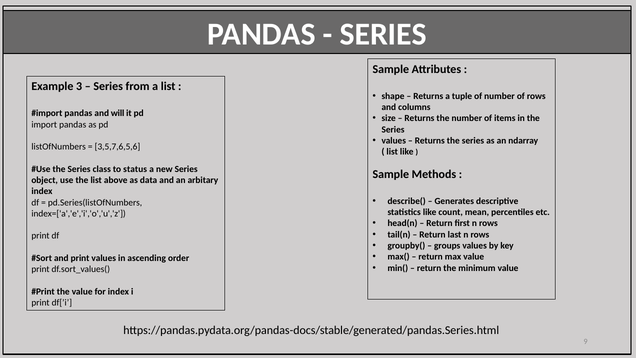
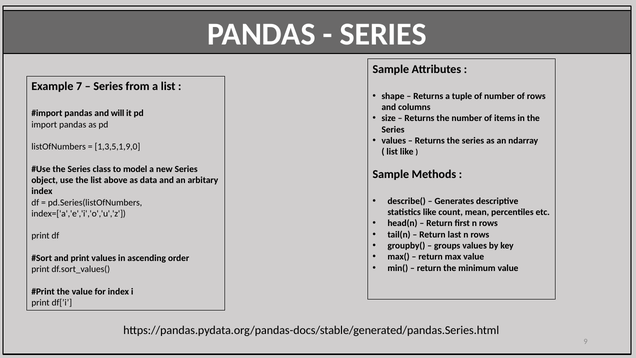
3: 3 -> 7
3,5,7,6,5,6: 3,5,7,6,5,6 -> 1,3,5,1,9,0
status: status -> model
